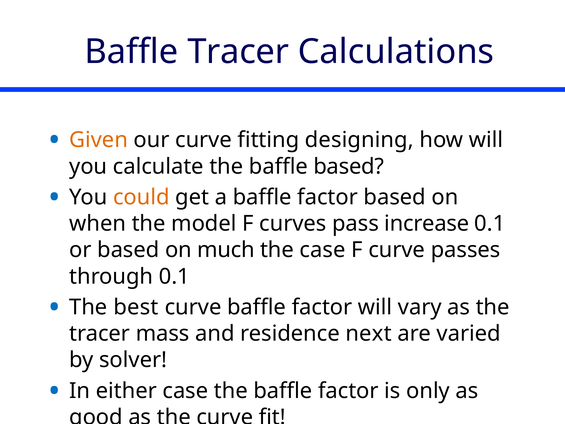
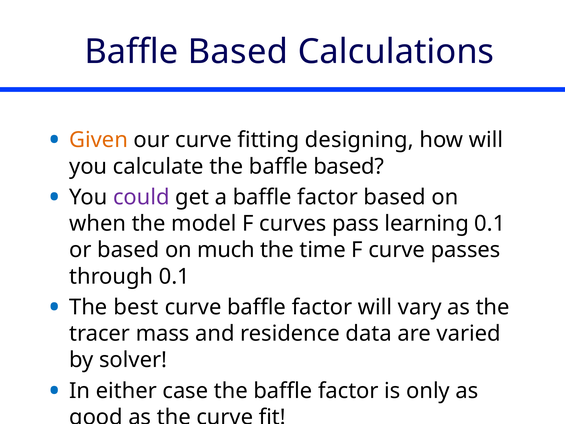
Tracer at (238, 52): Tracer -> Based
could colour: orange -> purple
increase: increase -> learning
the case: case -> time
next: next -> data
